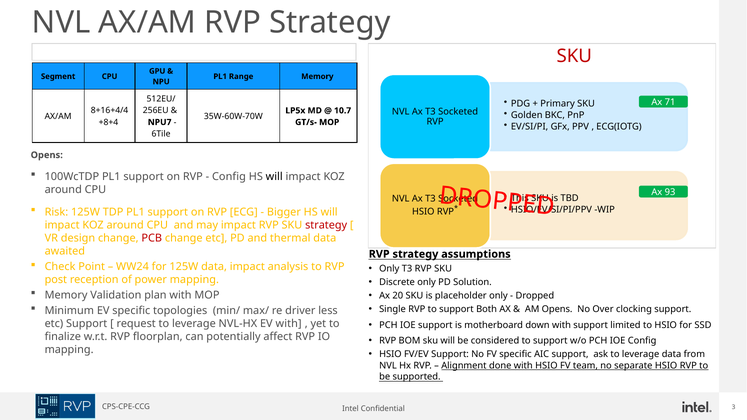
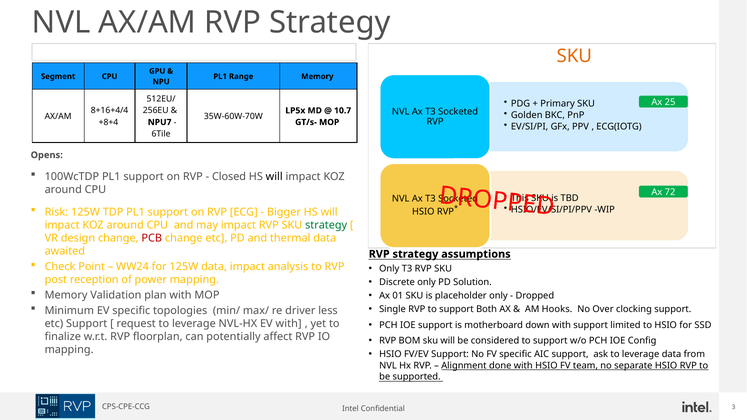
SKU at (574, 56) colour: red -> orange
71: 71 -> 25
Config at (229, 177): Config -> Closed
93: 93 -> 72
strategy at (326, 225) colour: red -> green
20: 20 -> 01
AM Opens: Opens -> Hooks
